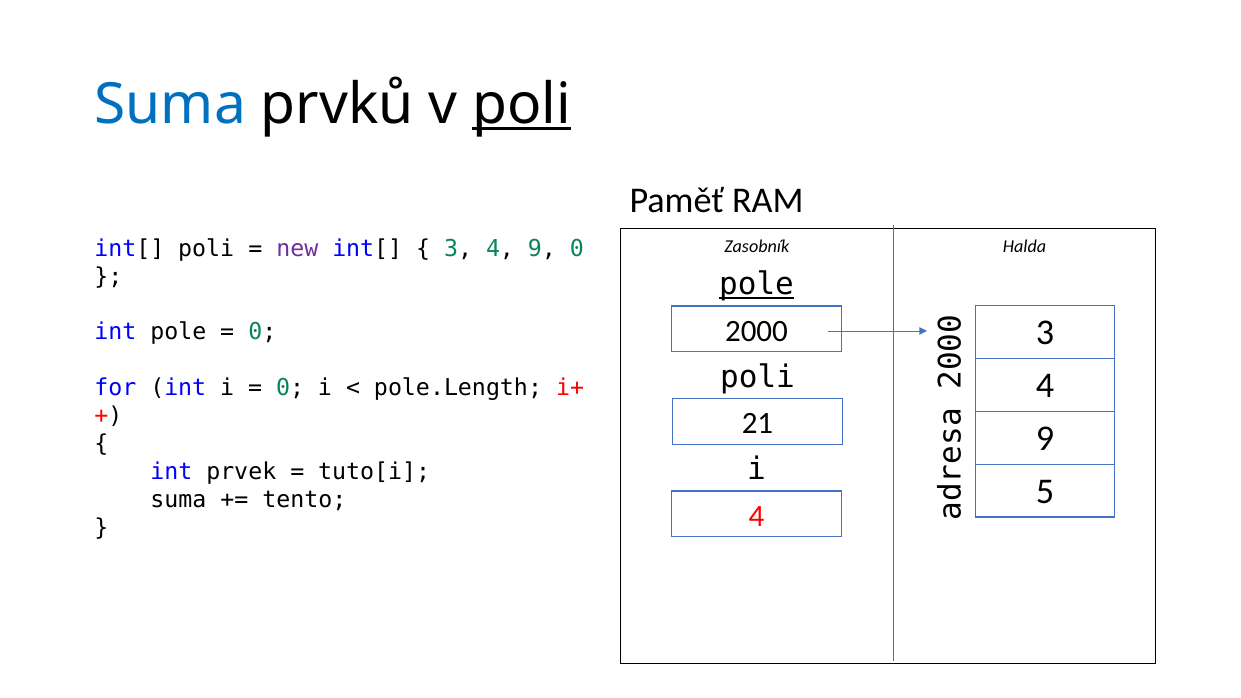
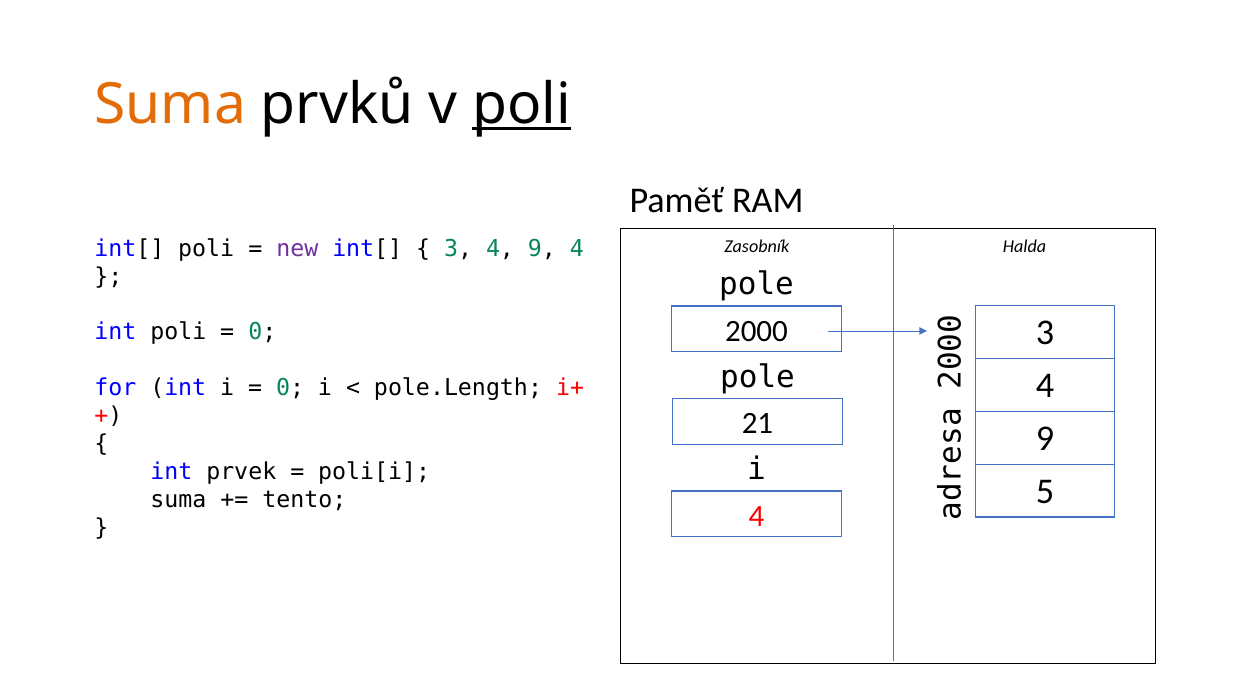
Suma at (170, 104) colour: blue -> orange
9 0: 0 -> 4
pole at (757, 284) underline: present -> none
int pole: pole -> poli
poli at (758, 377): poli -> pole
tuto[i: tuto[i -> poli[i
